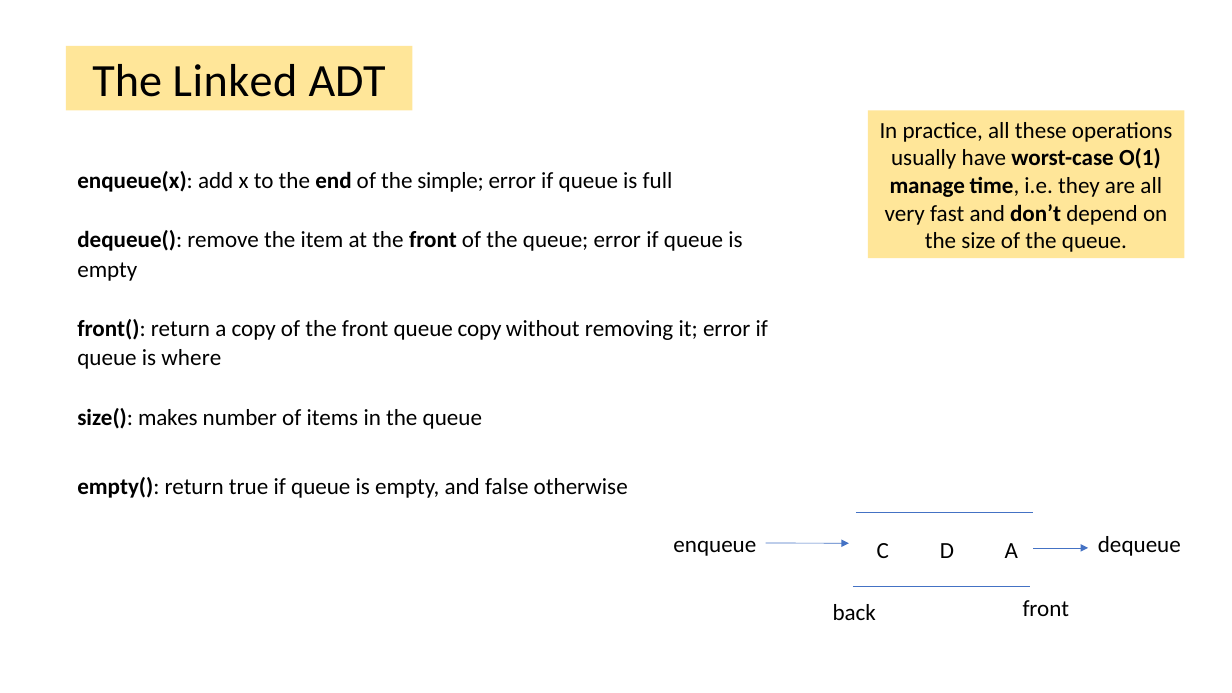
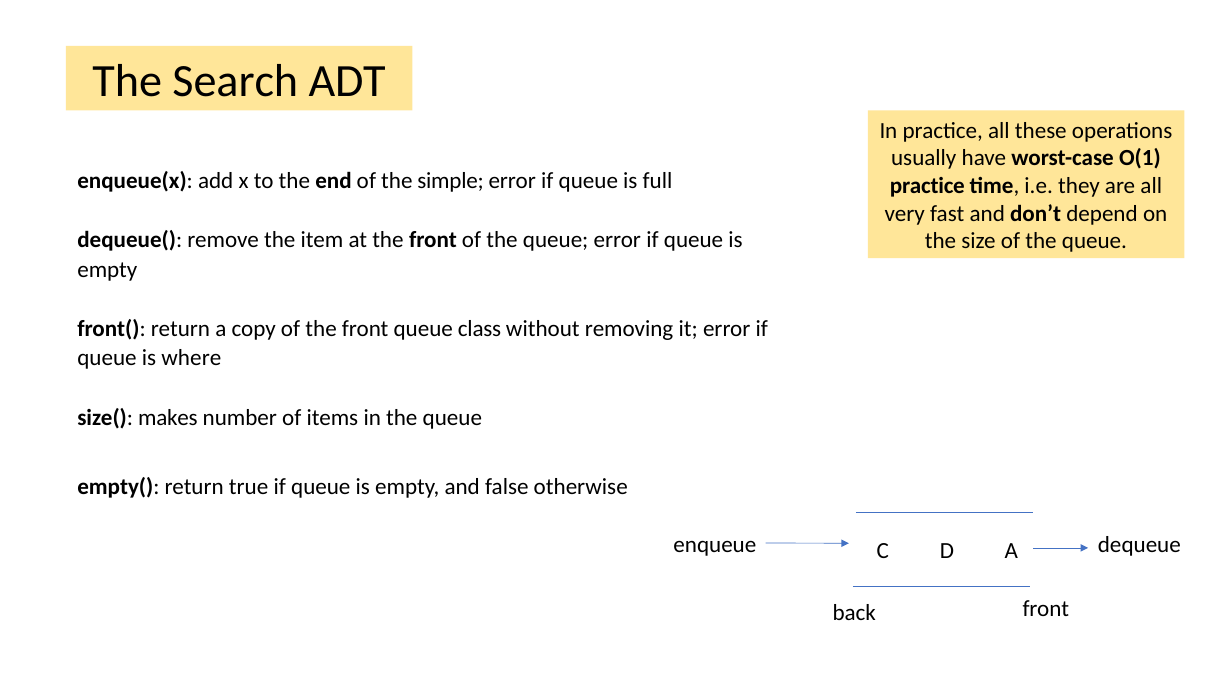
Linked: Linked -> Search
manage at (927, 186): manage -> practice
queue copy: copy -> class
